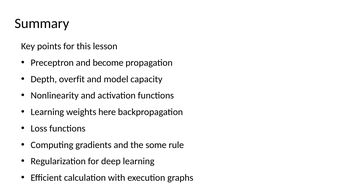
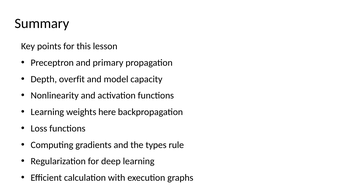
become: become -> primary
some: some -> types
